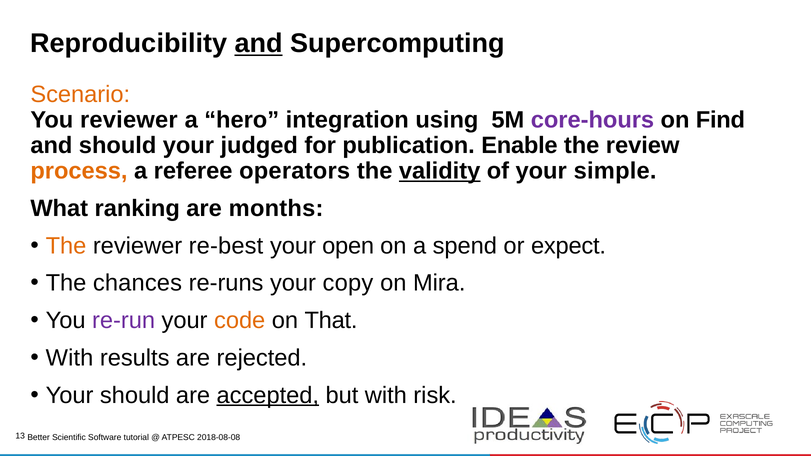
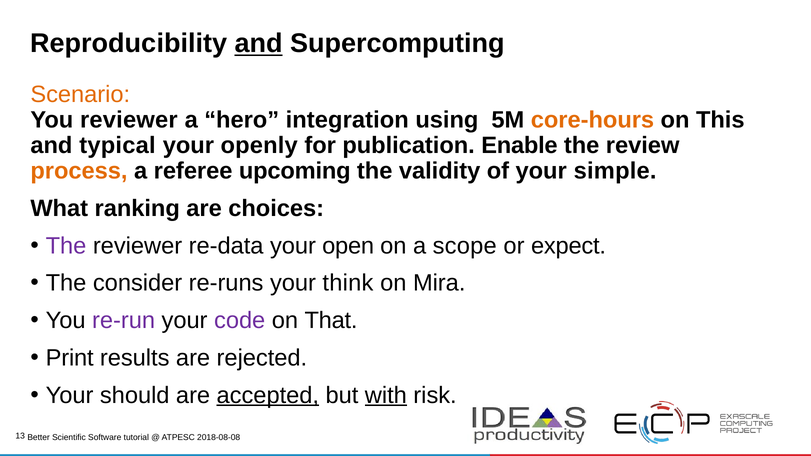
core-hours colour: purple -> orange
Find: Find -> This
and should: should -> typical
judged: judged -> openly
operators: operators -> upcoming
validity underline: present -> none
months: months -> choices
The at (66, 246) colour: orange -> purple
re-best: re-best -> re-data
spend: spend -> scope
chances: chances -> consider
copy: copy -> think
code colour: orange -> purple
With at (70, 358): With -> Print
with at (386, 395) underline: none -> present
